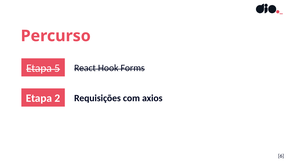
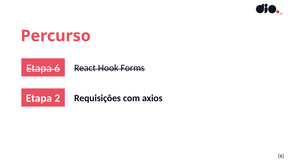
Etapa 5: 5 -> 6
